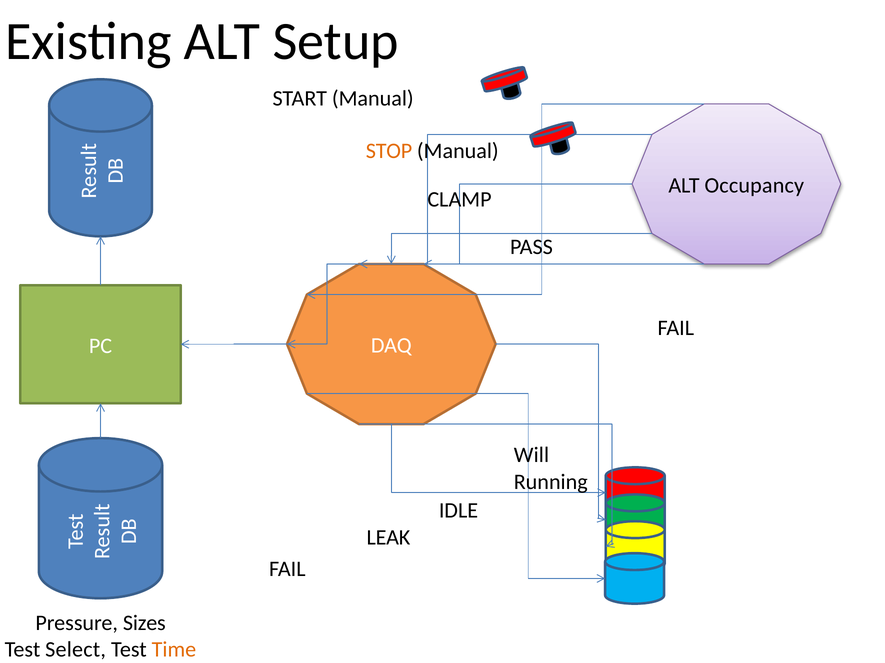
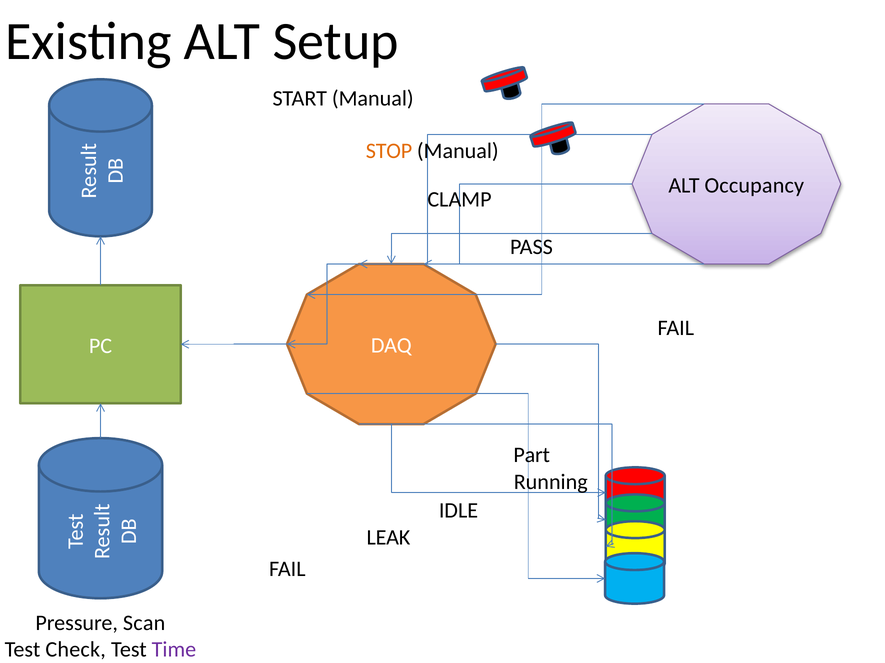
Will: Will -> Part
Sizes: Sizes -> Scan
Select: Select -> Check
Time colour: orange -> purple
